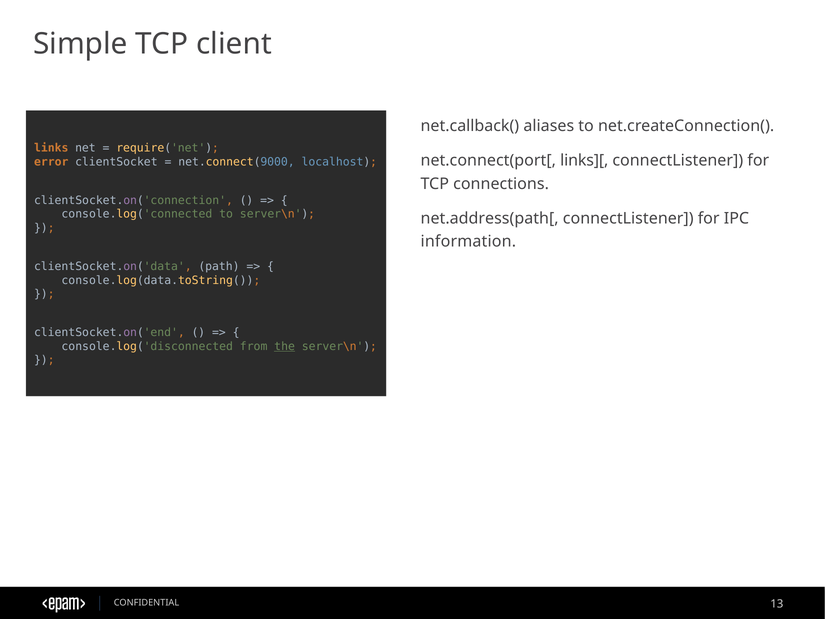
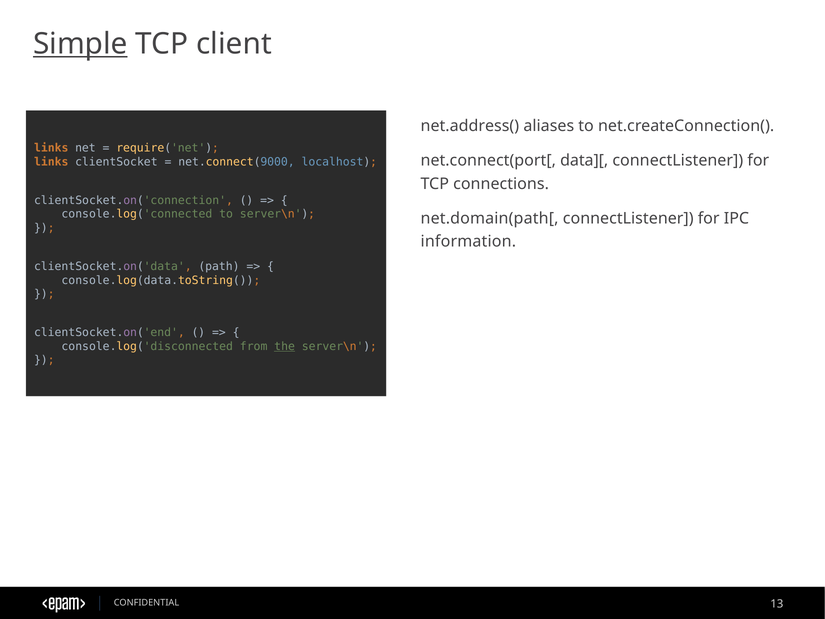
Simple underline: none -> present
net.callback(: net.callback( -> net.address(
links][: links][ -> data][
error at (51, 162): error -> links
net.address(path[: net.address(path[ -> net.domain(path[
